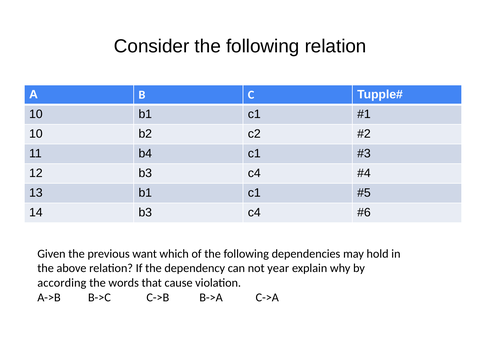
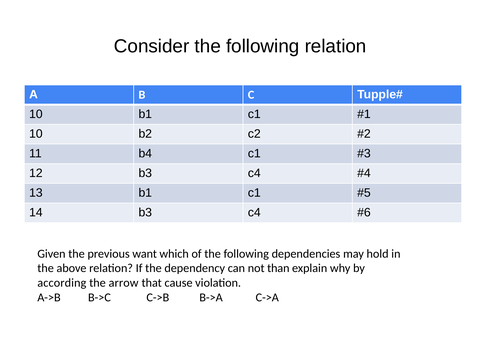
year: year -> than
words: words -> arrow
